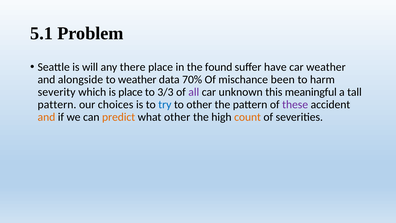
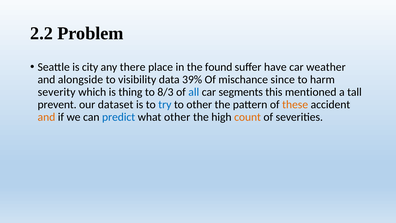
5.1: 5.1 -> 2.2
will: will -> city
to weather: weather -> visibility
70%: 70% -> 39%
been: been -> since
is place: place -> thing
3/3: 3/3 -> 8/3
all colour: purple -> blue
unknown: unknown -> segments
meaningful: meaningful -> mentioned
pattern at (57, 104): pattern -> prevent
choices: choices -> dataset
these colour: purple -> orange
predict colour: orange -> blue
